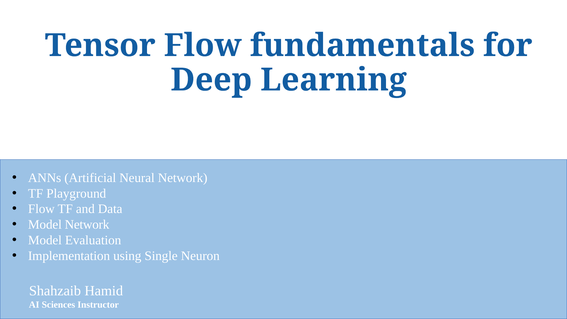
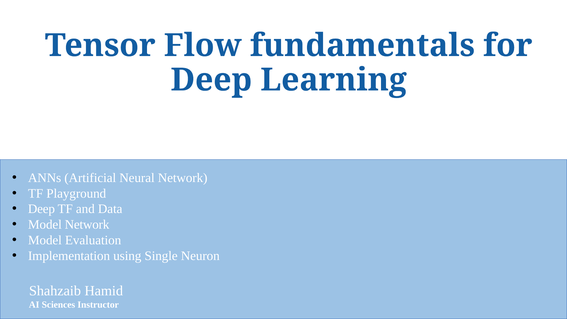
Flow at (41, 209): Flow -> Deep
